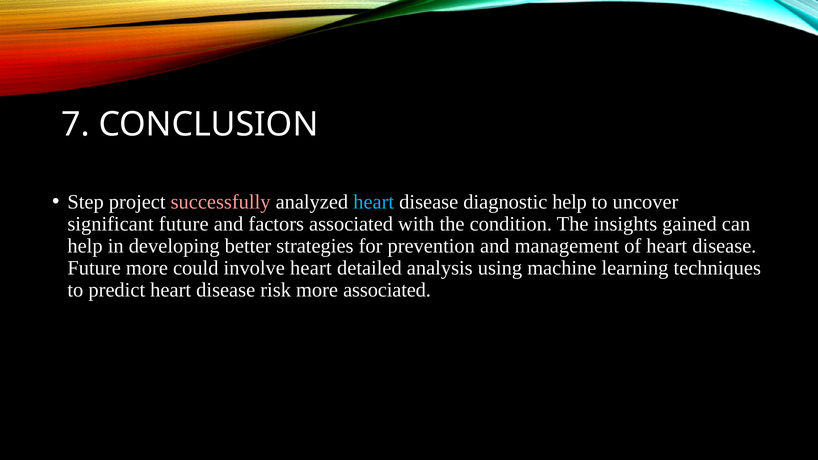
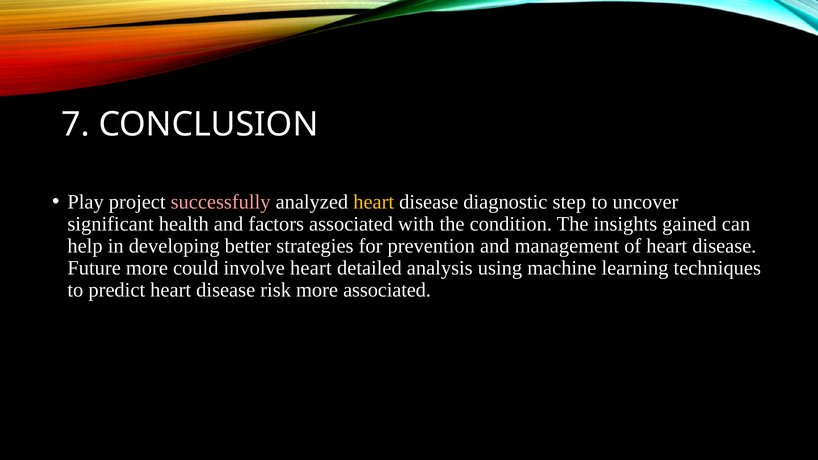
Step: Step -> Play
heart at (374, 202) colour: light blue -> yellow
diagnostic help: help -> step
significant future: future -> health
